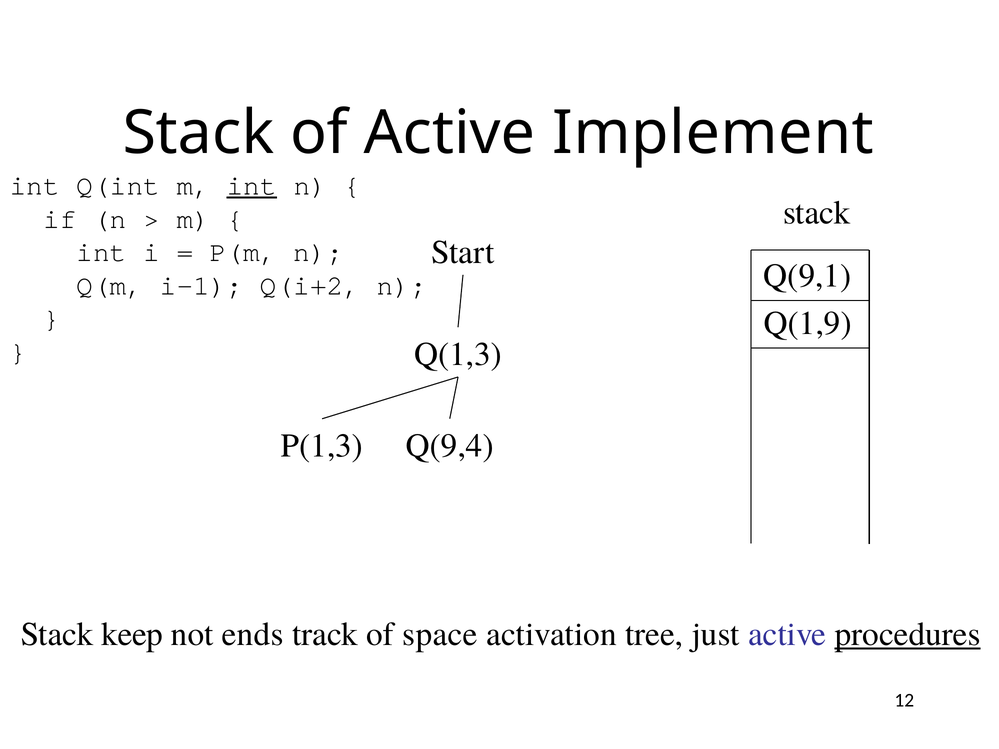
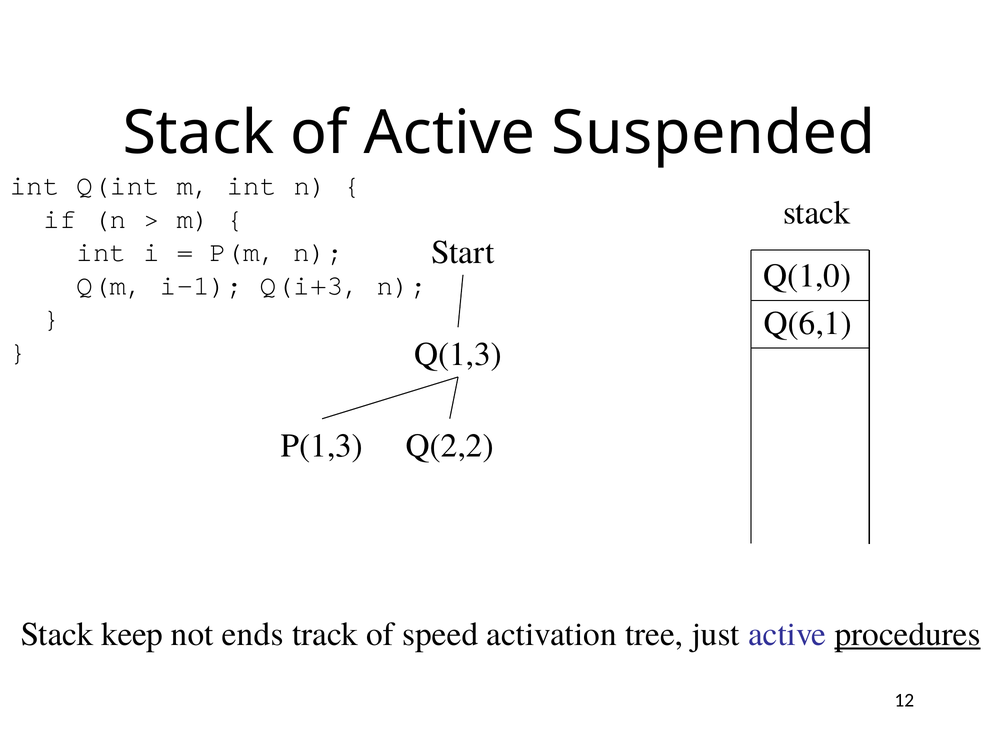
Implement: Implement -> Suspended
int at (252, 186) underline: present -> none
Q(9,1: Q(9,1 -> Q(1,0
Q(i+2: Q(i+2 -> Q(i+3
Q(1,9: Q(1,9 -> Q(6,1
Q(9,4: Q(9,4 -> Q(2,2
space: space -> speed
